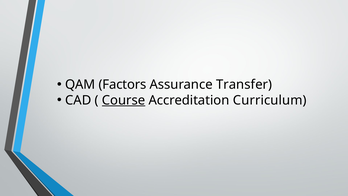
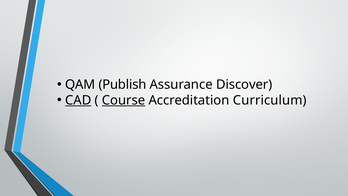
Factors: Factors -> Publish
Transfer: Transfer -> Discover
CAD underline: none -> present
